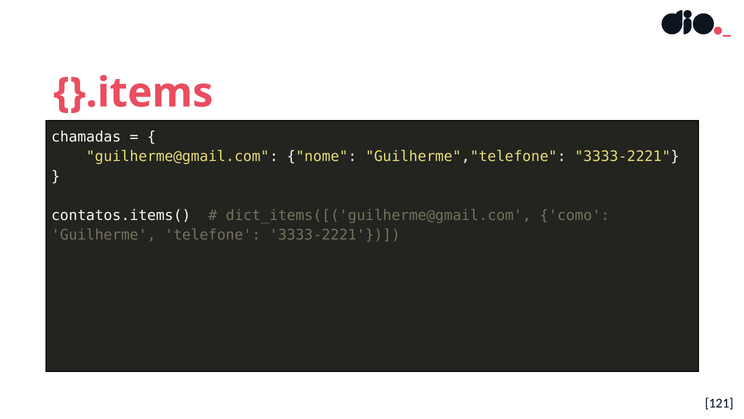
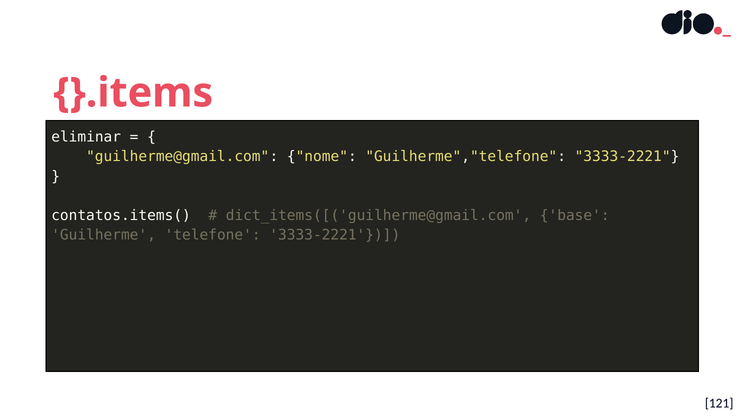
chamadas: chamadas -> eliminar
como: como -> base
